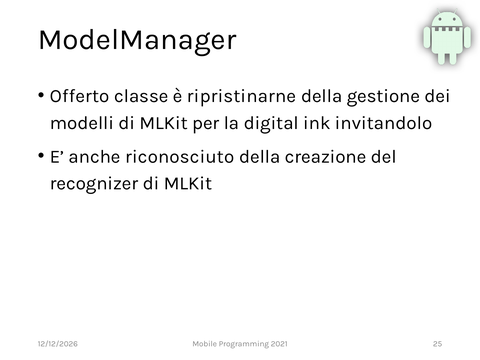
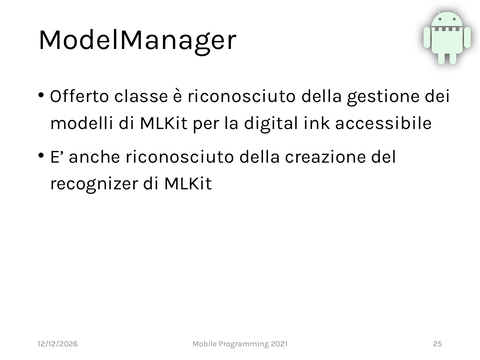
è ripristinarne: ripristinarne -> riconosciuto
invitandolo: invitandolo -> accessibile
